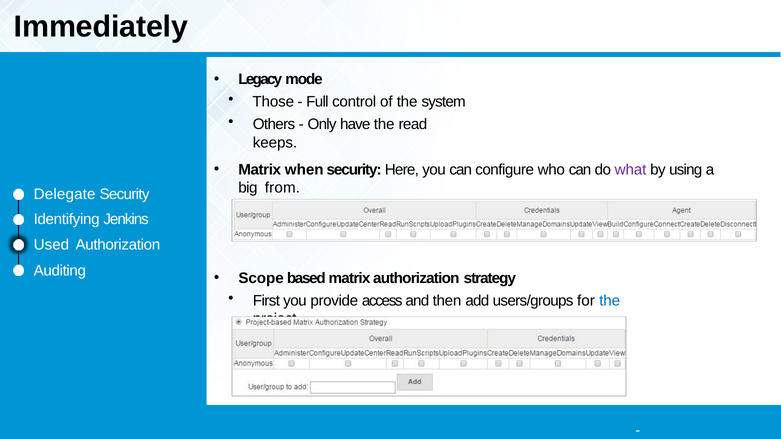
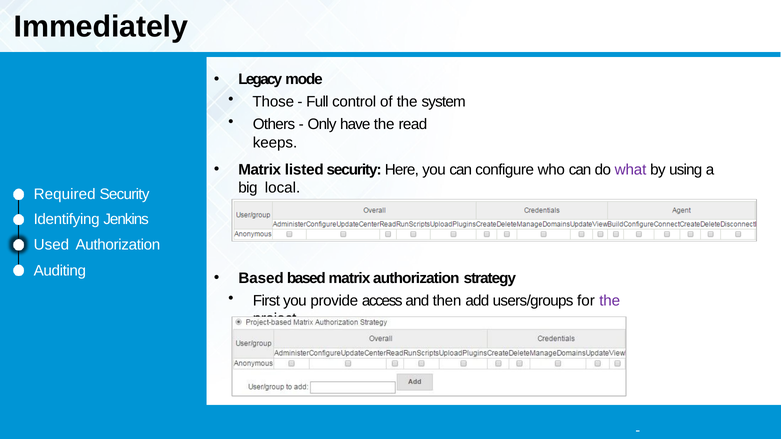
when: when -> listed
from: from -> local
Delegate: Delegate -> Required
Scope at (261, 278): Scope -> Based
the at (610, 301) colour: blue -> purple
